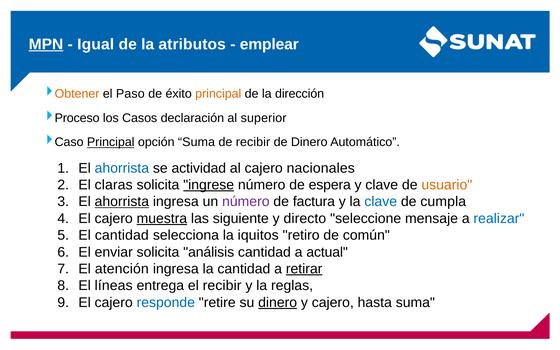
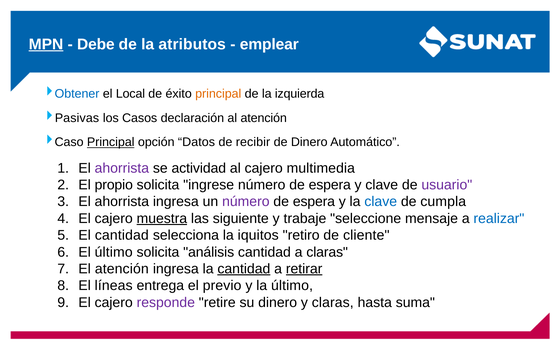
Igual: Igual -> Debe
Obtener colour: orange -> blue
Paso: Paso -> Local
dirección: dirección -> izquierda
Proceso: Proceso -> Pasivas
al superior: superior -> atención
opción Suma: Suma -> Datos
ahorrista at (122, 168) colour: blue -> purple
nacionales: nacionales -> multimedia
claras: claras -> propio
ingrese underline: present -> none
usuario colour: orange -> purple
ahorrista at (122, 202) underline: present -> none
factura at (314, 202): factura -> espera
directo: directo -> trabaje
común: común -> cliente
El enviar: enviar -> último
a actual: actual -> claras
cantidad at (244, 269) underline: none -> present
el recibir: recibir -> previo
la reglas: reglas -> último
responde colour: blue -> purple
dinero at (278, 302) underline: present -> none
y cajero: cajero -> claras
